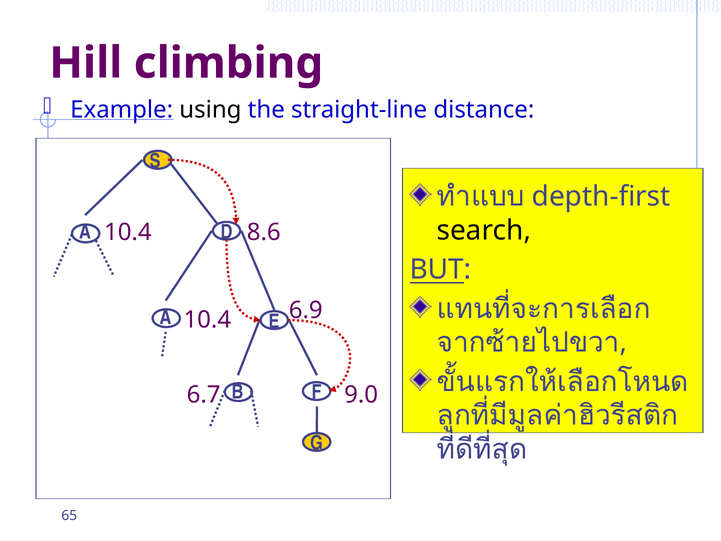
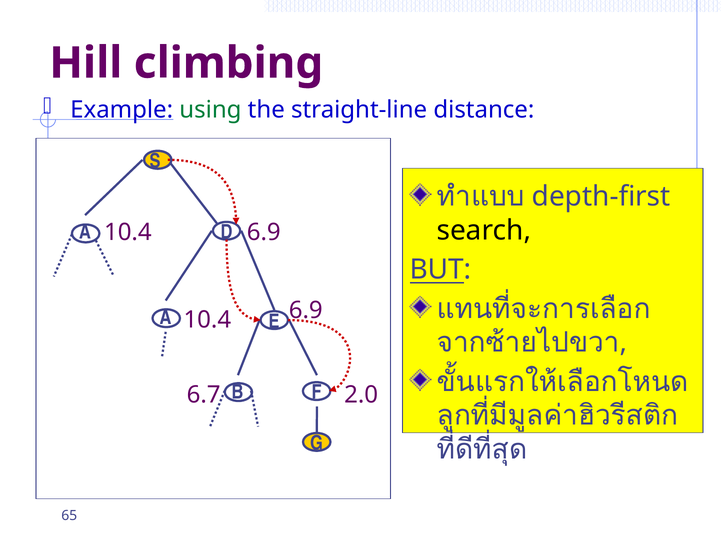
using colour: black -> green
8.6 at (264, 232): 8.6 -> 6.9
9.0: 9.0 -> 2.0
